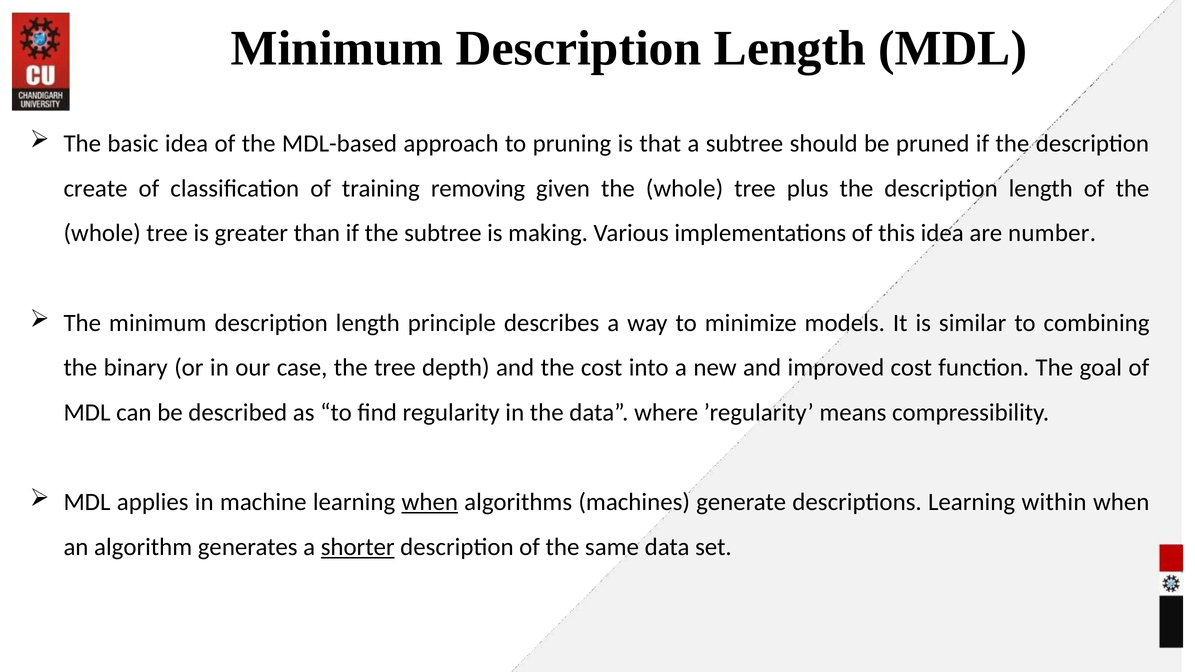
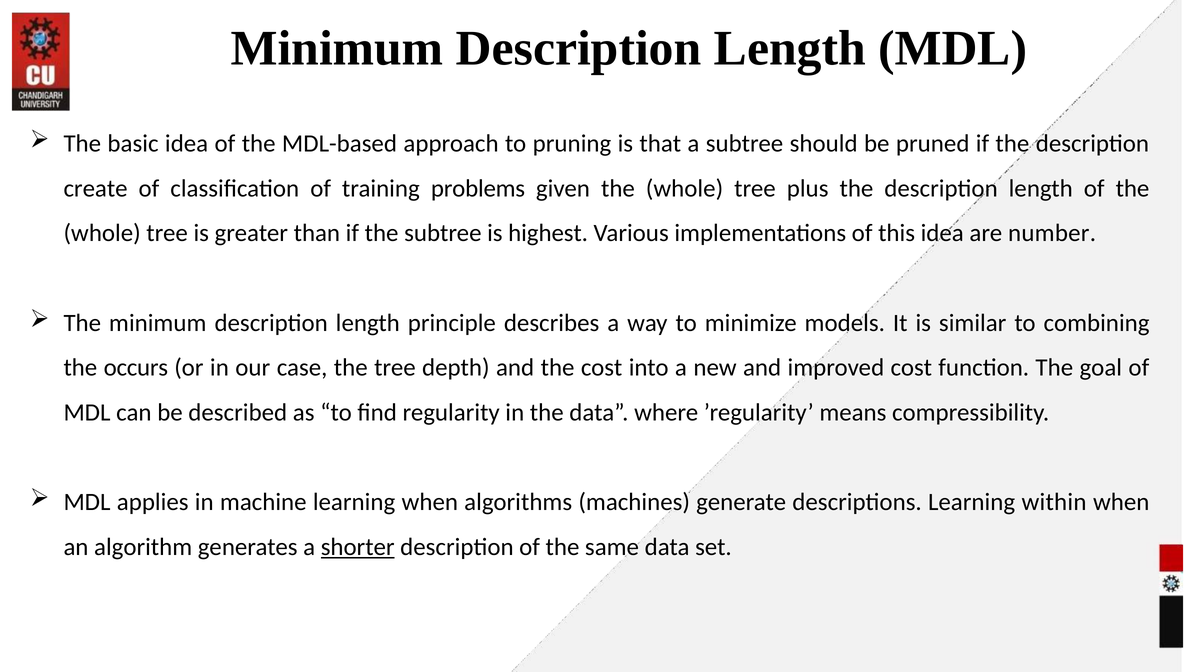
removing: removing -> problems
making: making -> highest
binary: binary -> occurs
when at (430, 502) underline: present -> none
